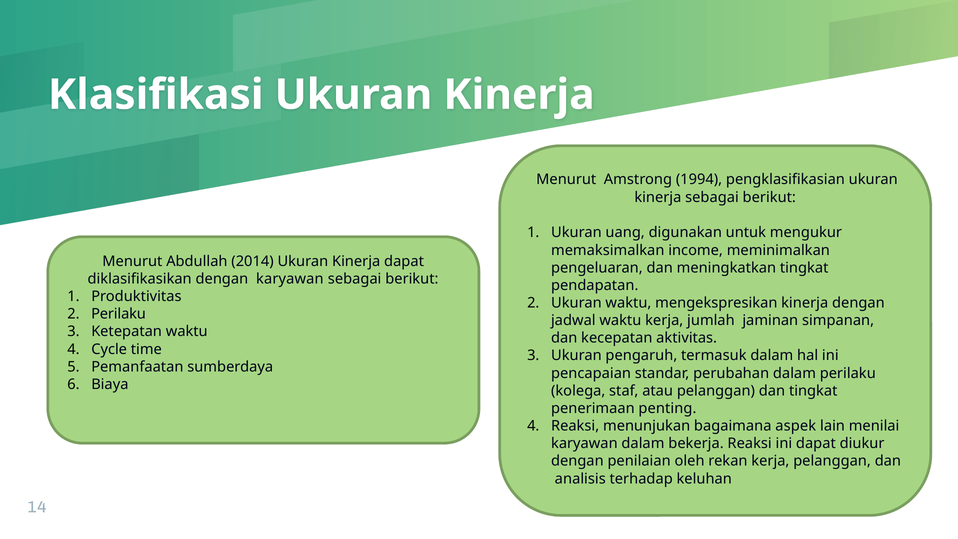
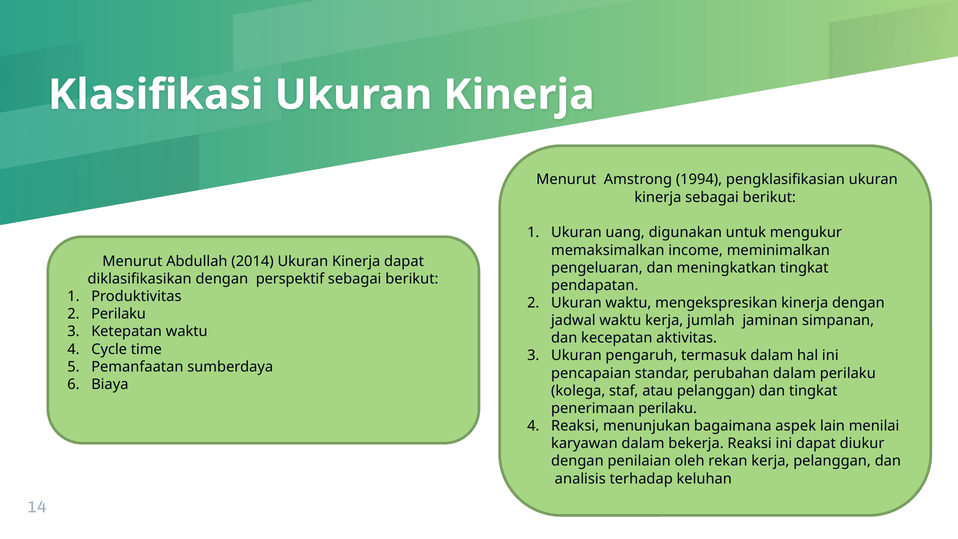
dengan karyawan: karyawan -> perspektif
penerimaan penting: penting -> perilaku
